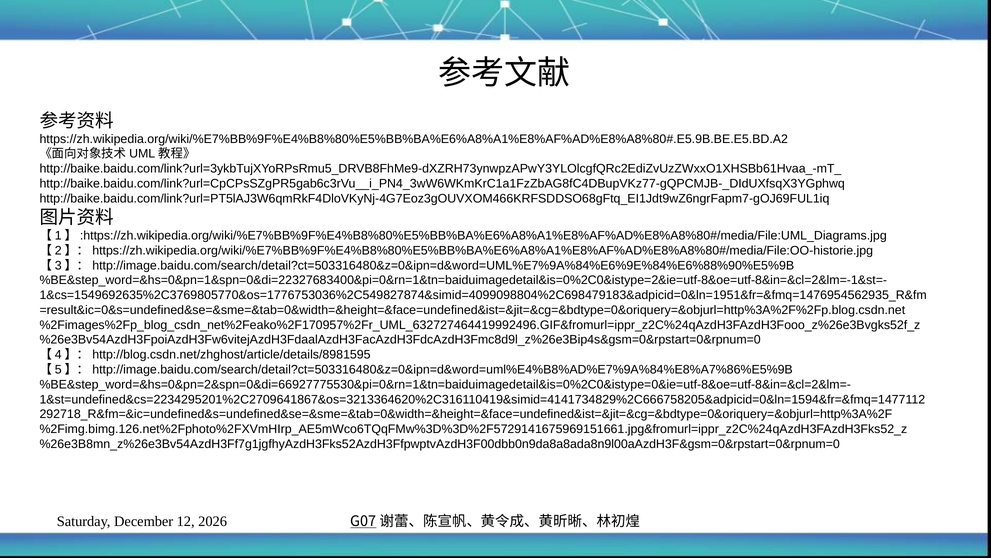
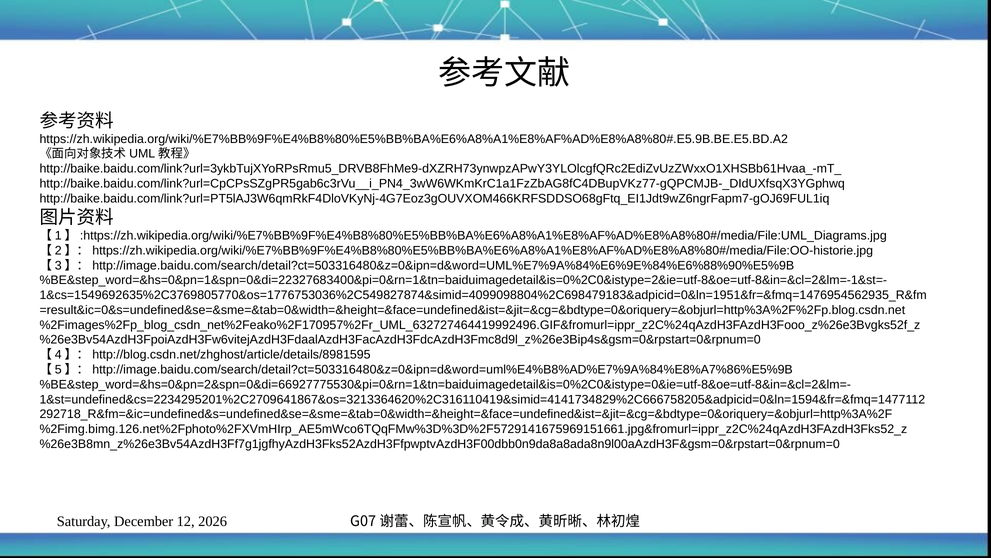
G07 underline: present -> none
